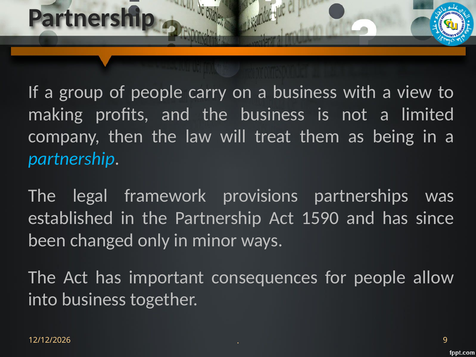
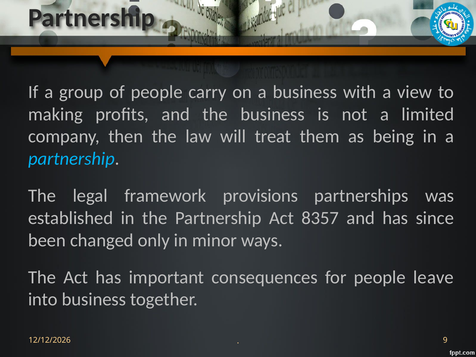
1590: 1590 -> 8357
allow: allow -> leave
